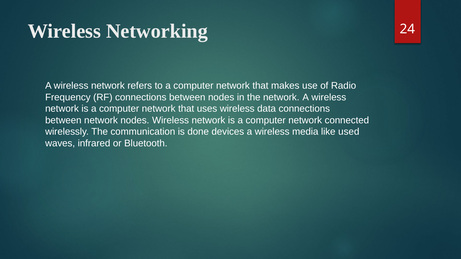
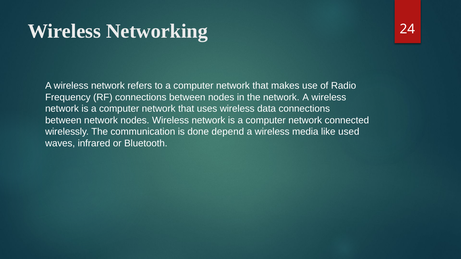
devices: devices -> depend
